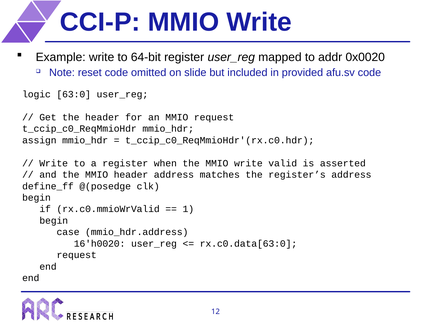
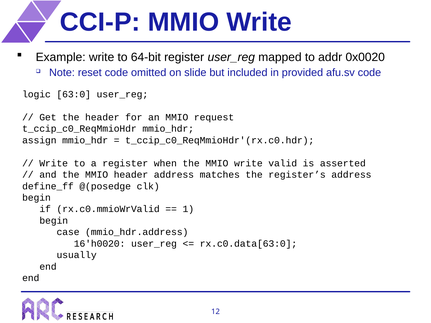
request at (77, 255): request -> usually
